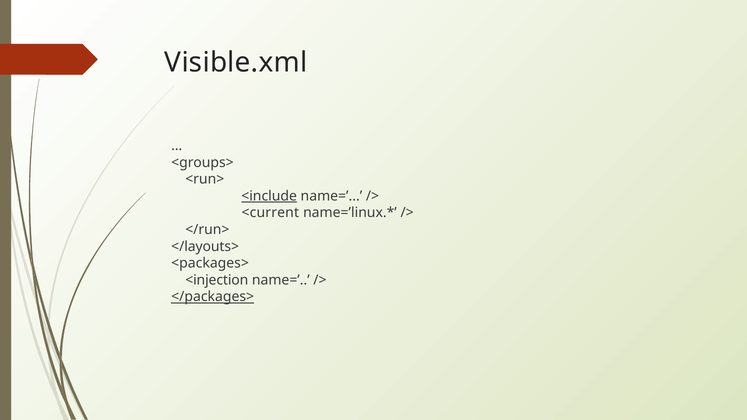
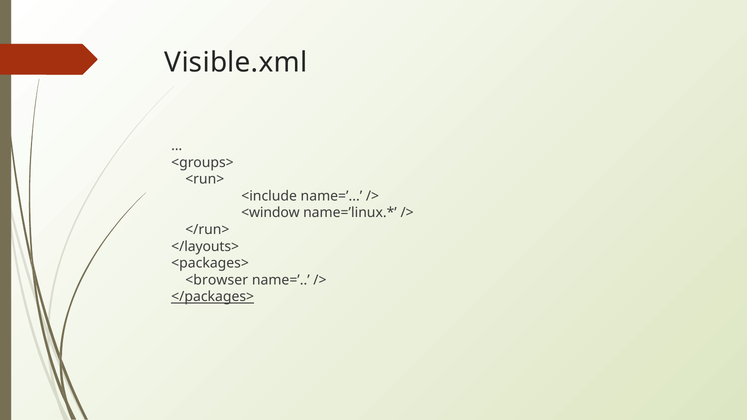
<include underline: present -> none
<current: <current -> <window
<injection: <injection -> <browser
